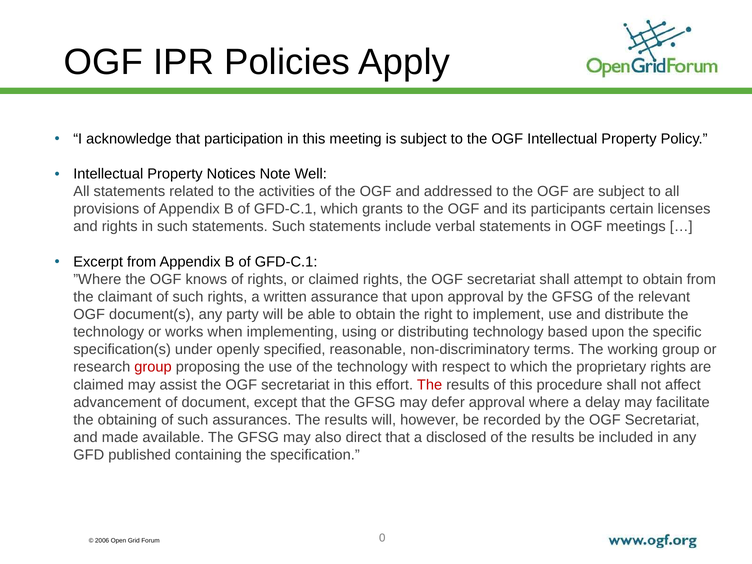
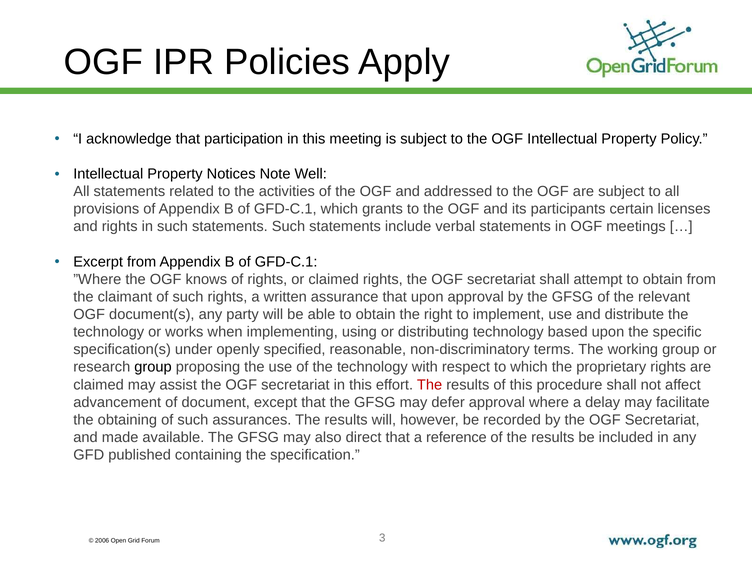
group at (153, 367) colour: red -> black
disclosed: disclosed -> reference
0: 0 -> 3
